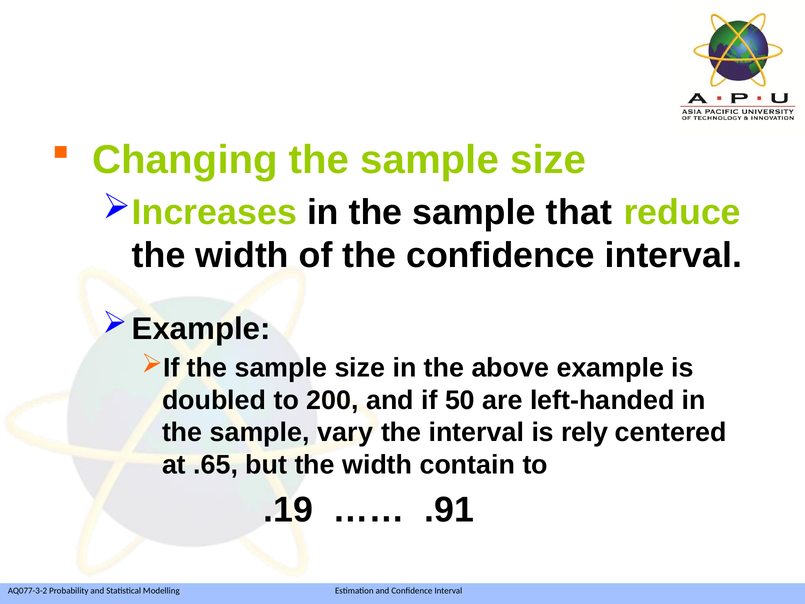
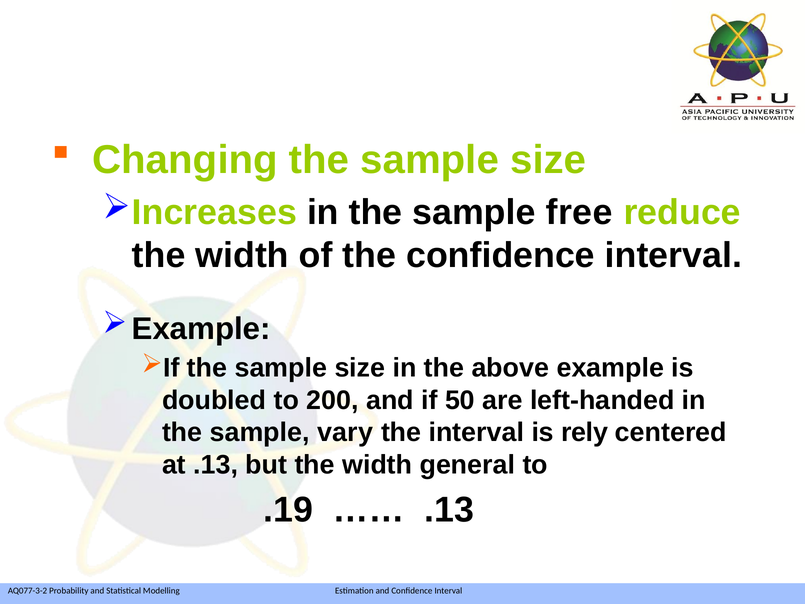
that: that -> free
at .65: .65 -> .13
contain: contain -> general
.91 at (449, 510): .91 -> .13
